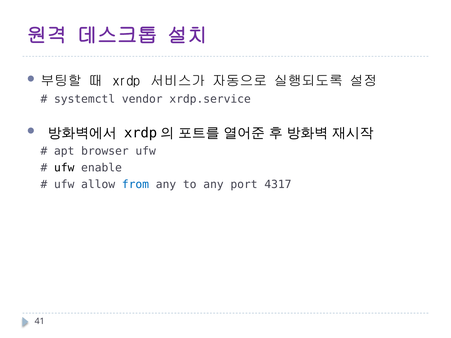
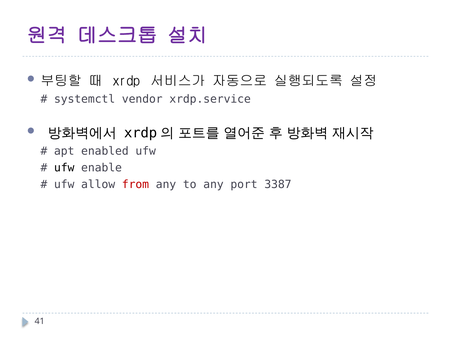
browser: browser -> enabled
from colour: blue -> red
4317: 4317 -> 3387
